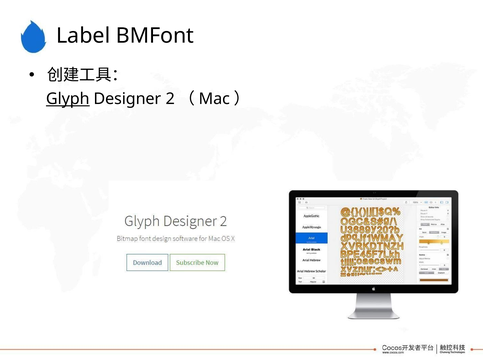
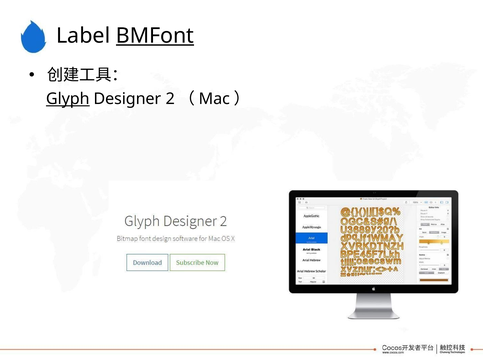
BMFont underline: none -> present
